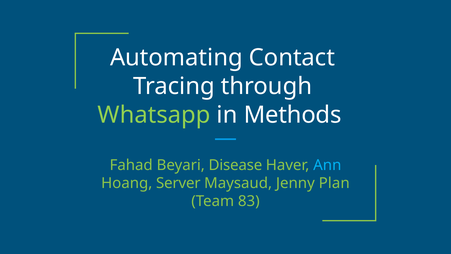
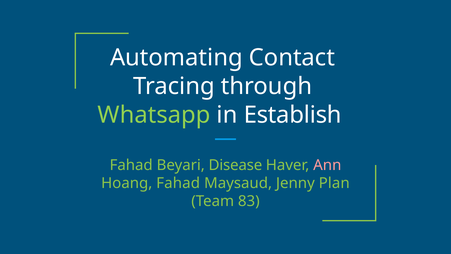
Methods: Methods -> Establish
Ann colour: light blue -> pink
Hoang Server: Server -> Fahad
